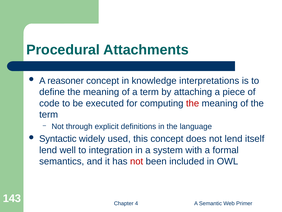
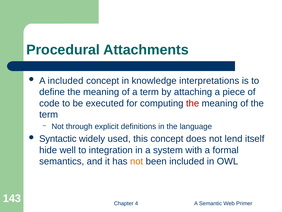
A reasoner: reasoner -> included
lend at (48, 150): lend -> hide
not at (137, 161) colour: red -> orange
